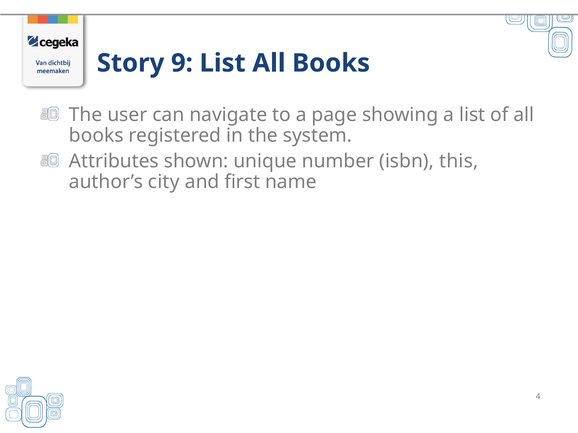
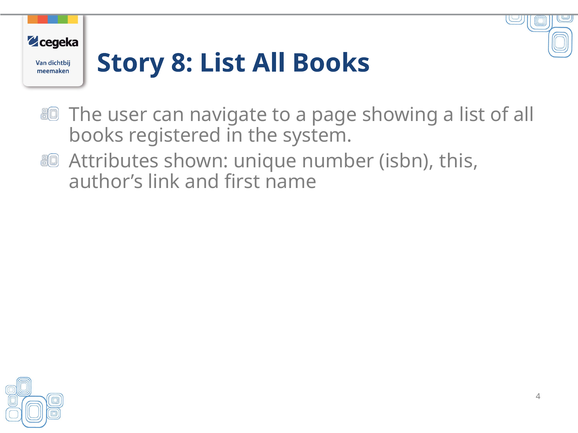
9: 9 -> 8
city: city -> link
